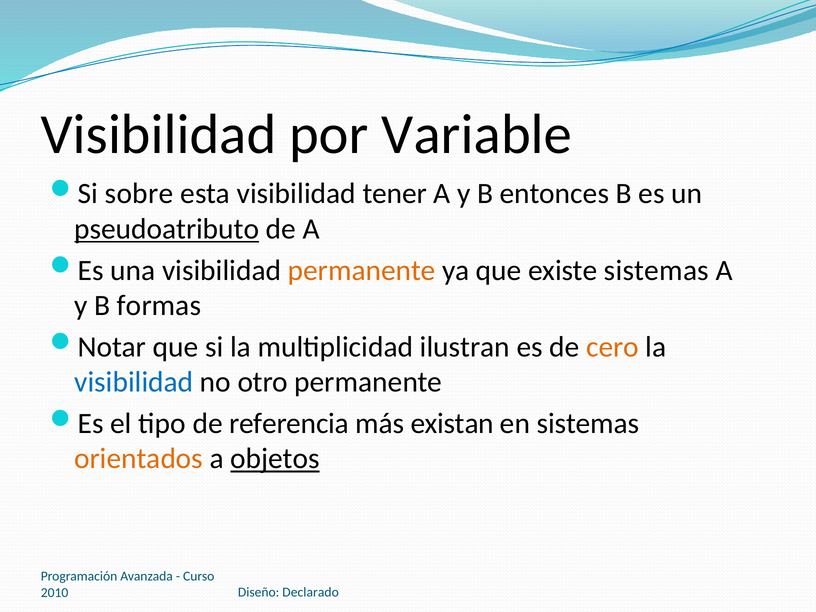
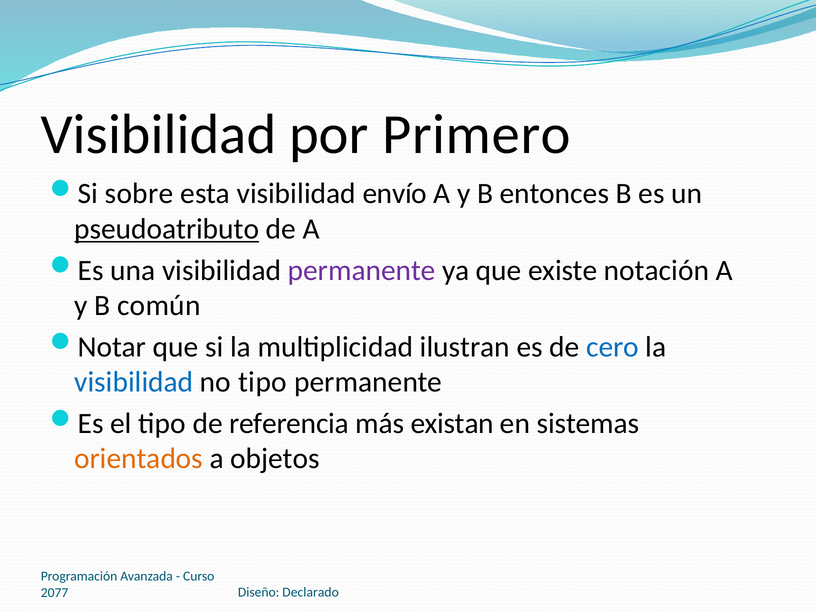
Variable: Variable -> Primero
tener: tener -> envío
permanente at (362, 270) colour: orange -> purple
existe sistemas: sistemas -> notación
formas: formas -> común
cero colour: orange -> blue
no otro: otro -> tipo
objetos underline: present -> none
2010: 2010 -> 2077
